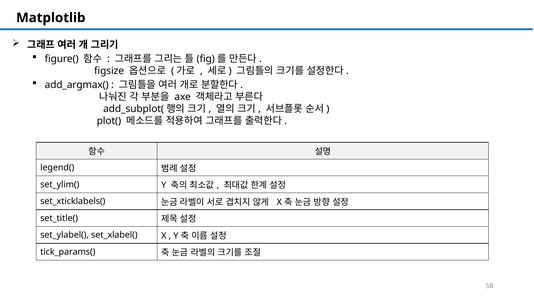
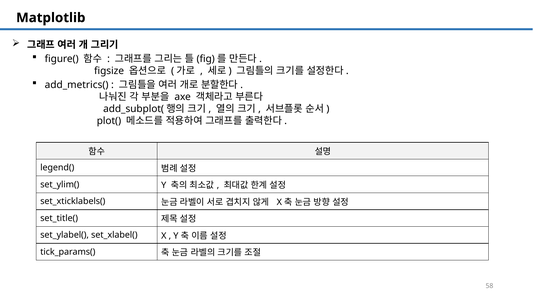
add_argmax(: add_argmax( -> add_metrics(
